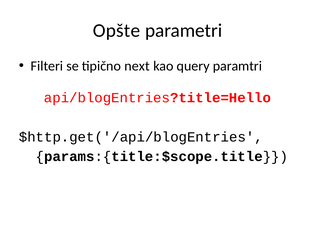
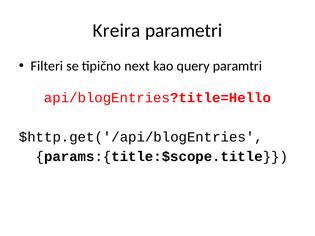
Opšte: Opšte -> Kreira
